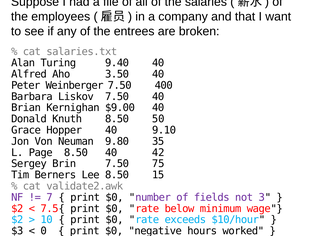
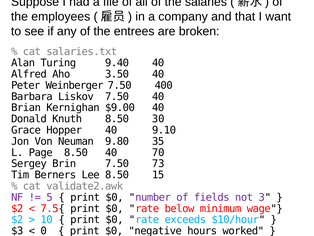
50: 50 -> 30
42: 42 -> 70
75: 75 -> 73
7: 7 -> 5
